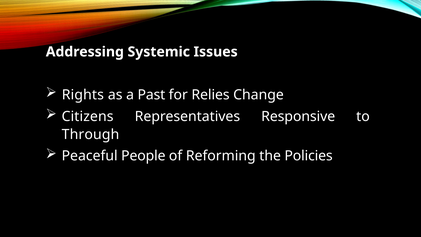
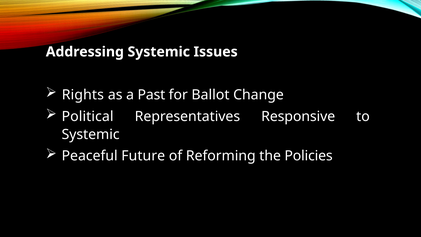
Relies: Relies -> Ballot
Citizens: Citizens -> Political
Through at (91, 134): Through -> Systemic
People: People -> Future
